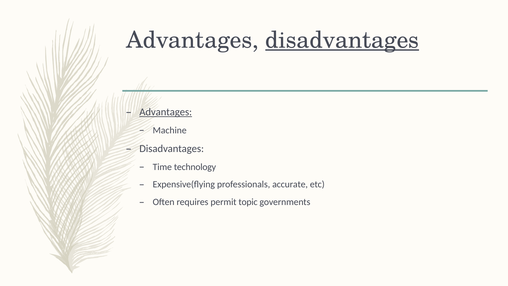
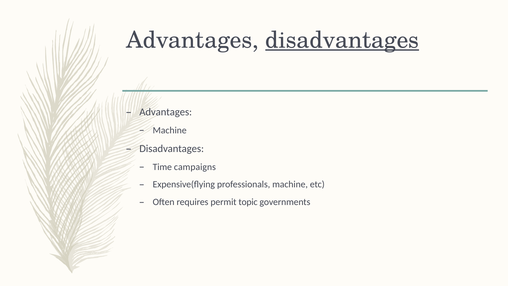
Advantages at (166, 112) underline: present -> none
technology: technology -> campaigns
professionals accurate: accurate -> machine
